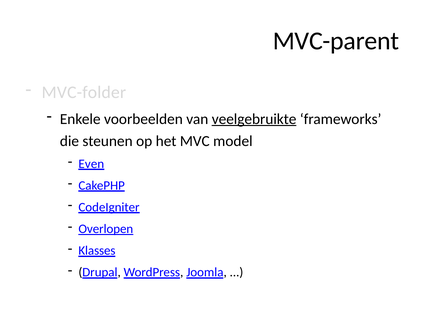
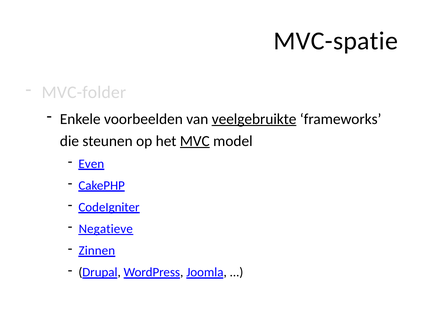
MVC-parent: MVC-parent -> MVC-spatie
MVC underline: none -> present
Overlopen: Overlopen -> Negatieve
Klasses: Klasses -> Zinnen
